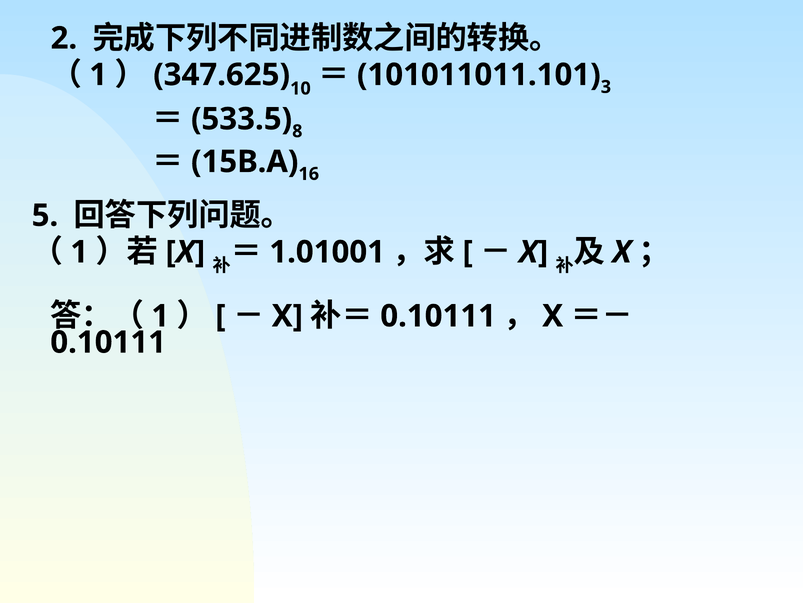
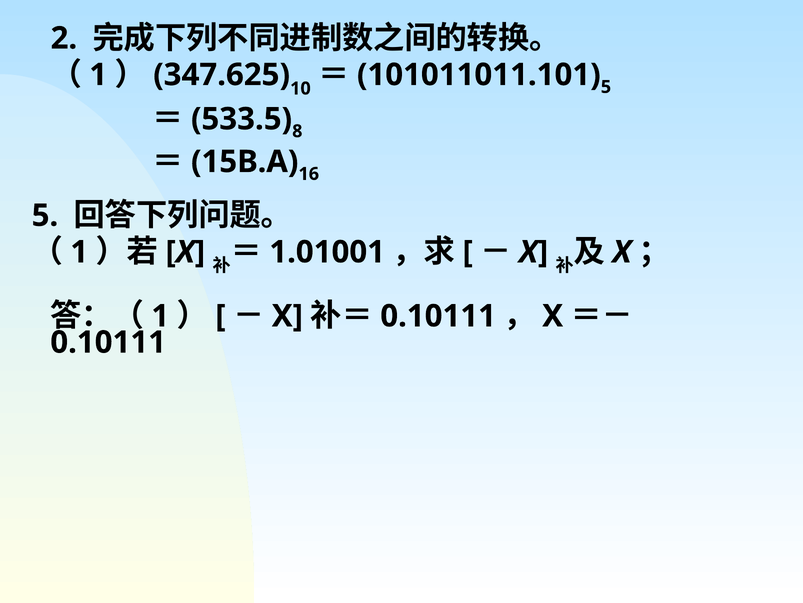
3 at (606, 87): 3 -> 5
